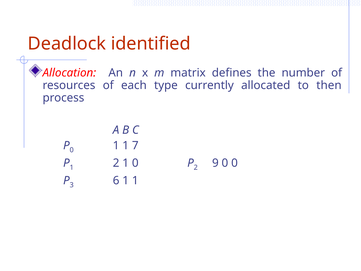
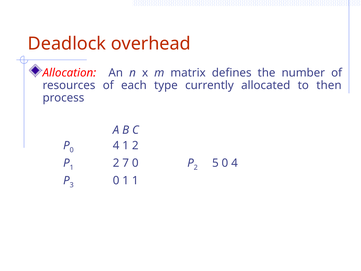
identified: identified -> overhead
1 at (116, 146): 1 -> 4
7 at (135, 146): 7 -> 2
2 1: 1 -> 7
9: 9 -> 5
0 at (235, 163): 0 -> 4
3 6: 6 -> 0
